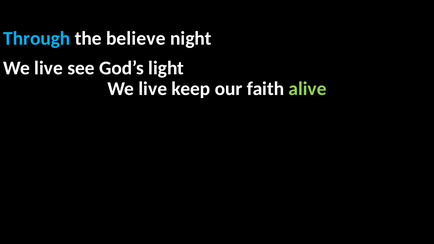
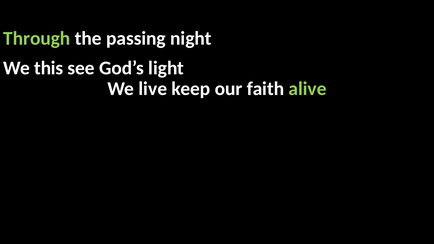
Through colour: light blue -> light green
believe: believe -> passing
live at (49, 68): live -> this
